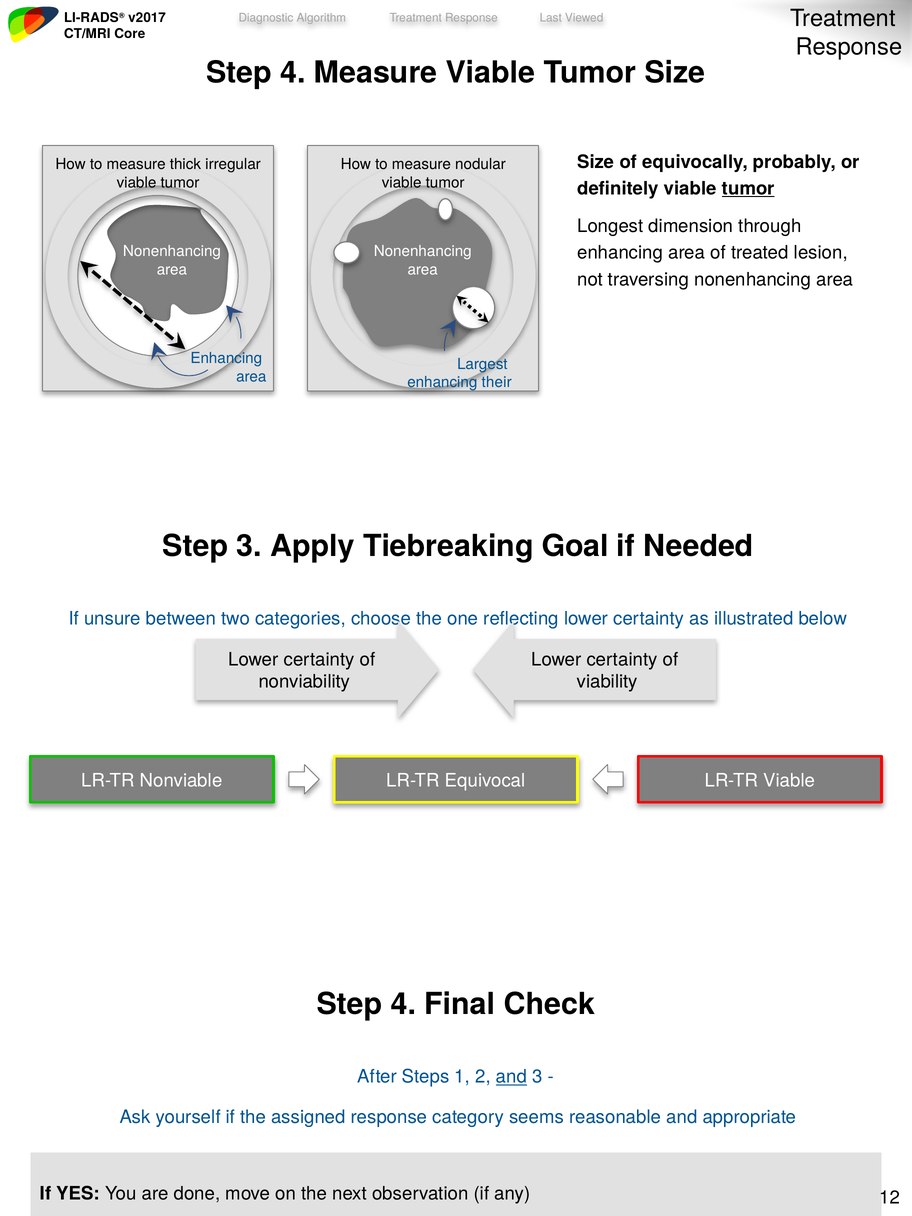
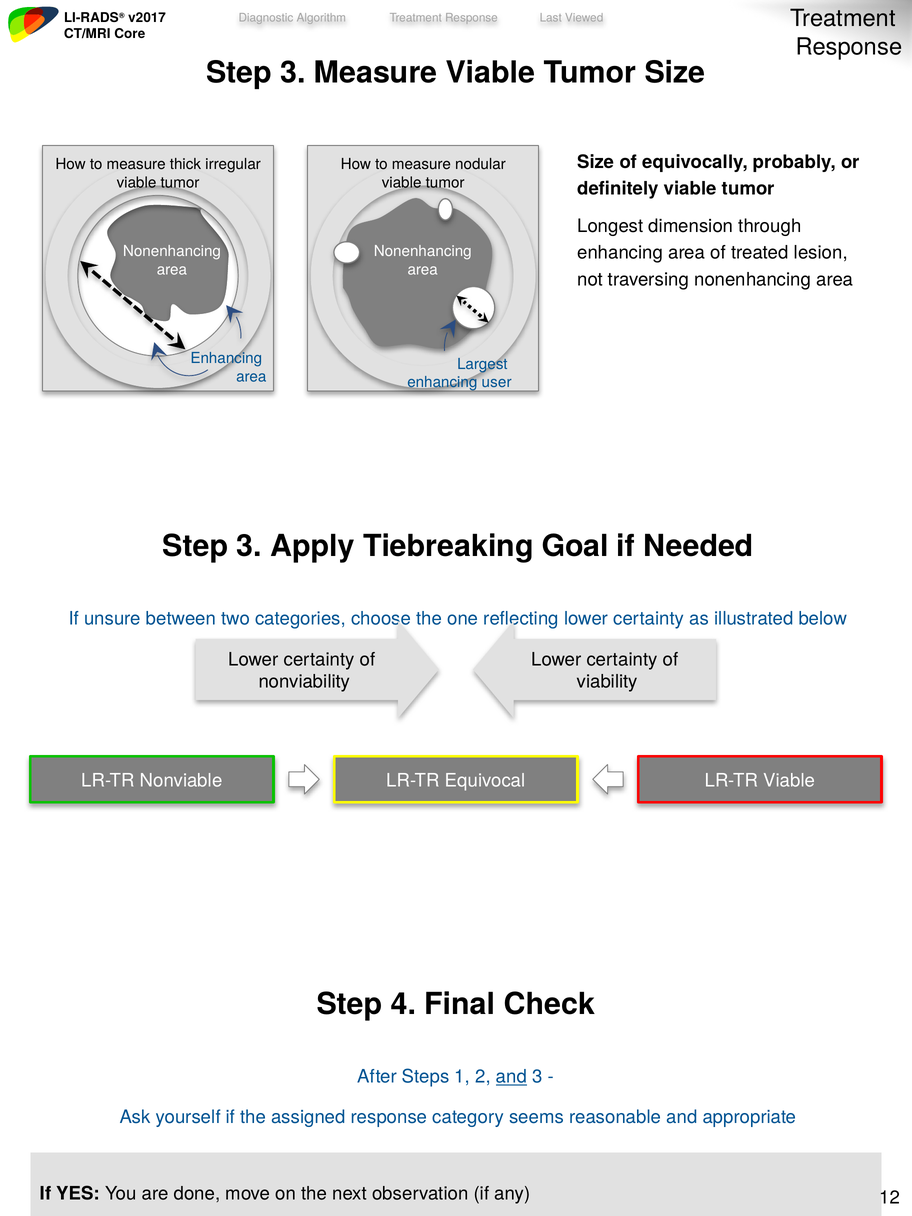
4 at (293, 73): 4 -> 3
tumor at (748, 189) underline: present -> none
their: their -> user
